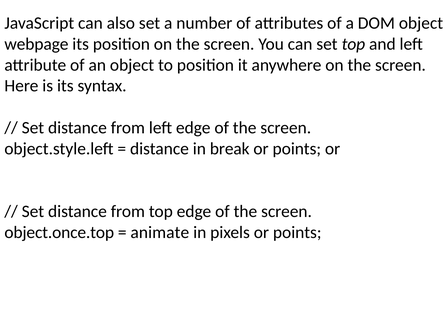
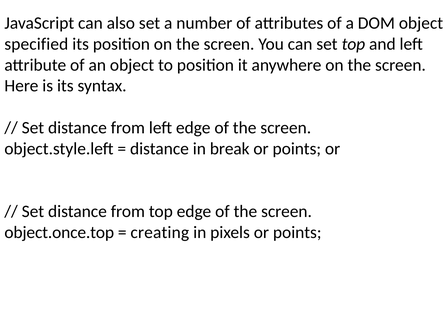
webpage: webpage -> specified
animate: animate -> creating
